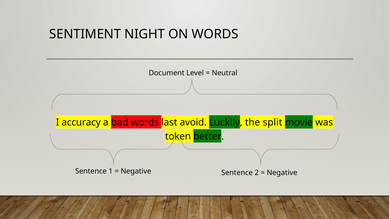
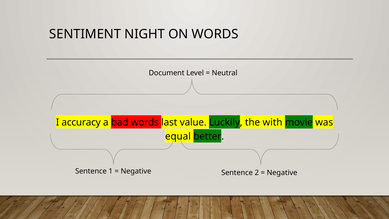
avoid: avoid -> value
split: split -> with
token: token -> equal
